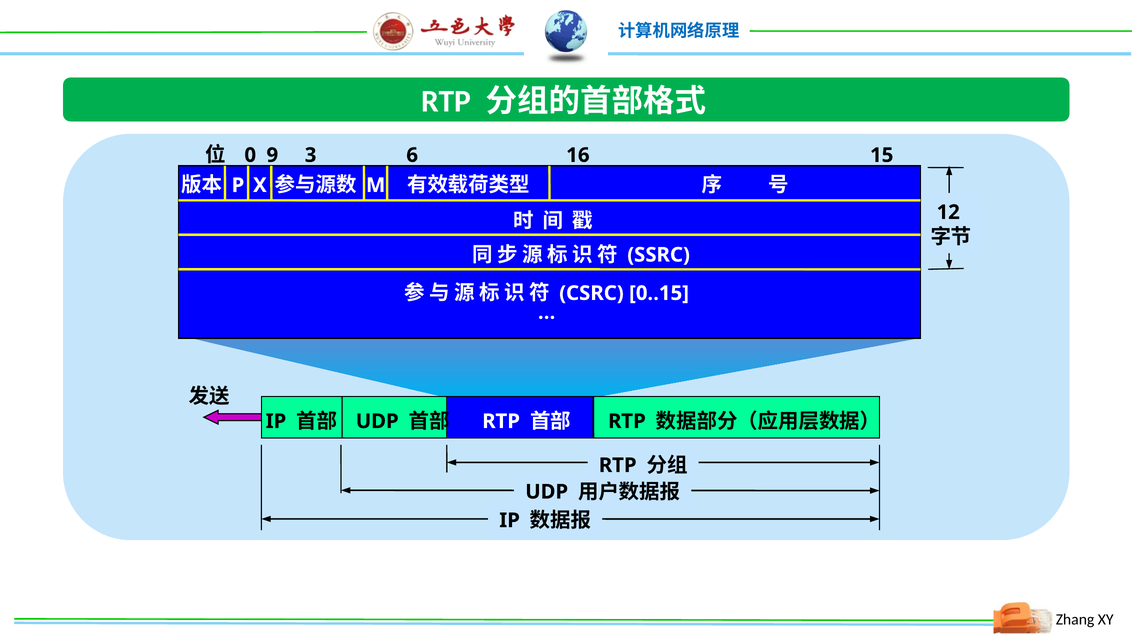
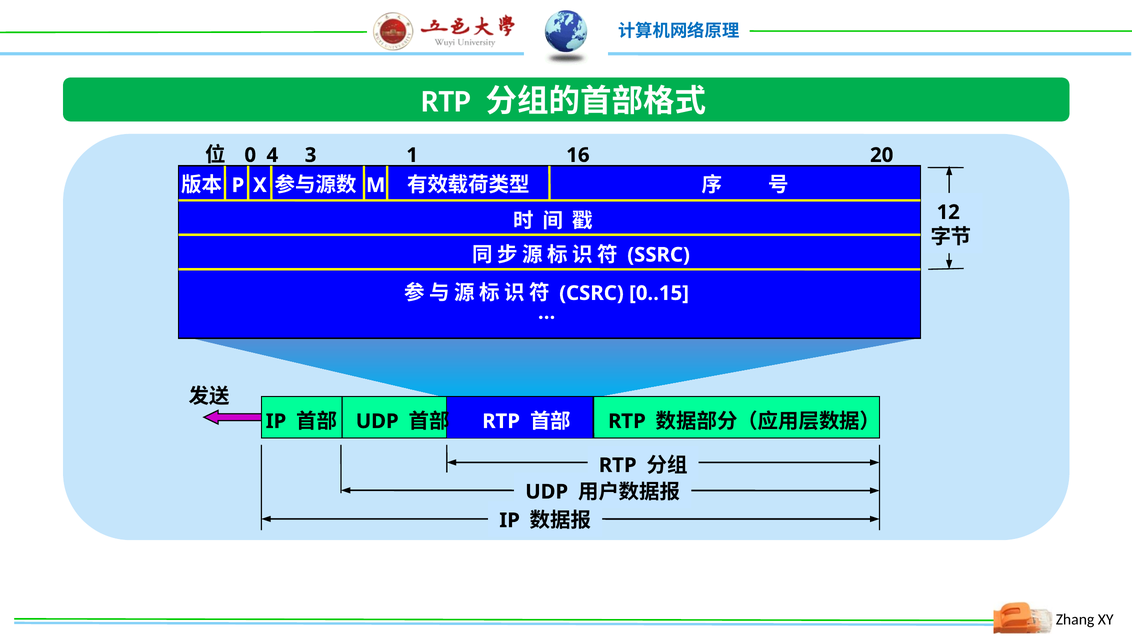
9: 9 -> 4
6: 6 -> 1
15: 15 -> 20
